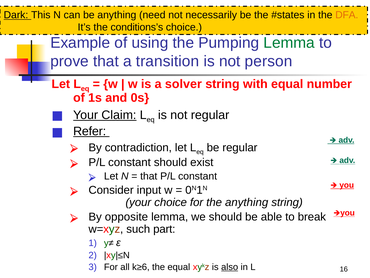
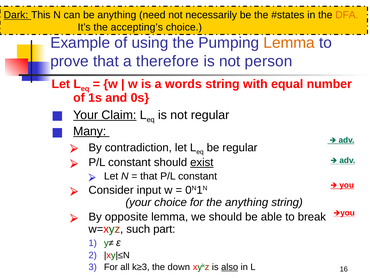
conditions’s: conditions’s -> accepting’s
Lemma at (289, 43) colour: green -> orange
transition: transition -> therefore
solver: solver -> words
Refer: Refer -> Many
exist underline: none -> present
k≥6: k≥6 -> k≥3
the equal: equal -> down
